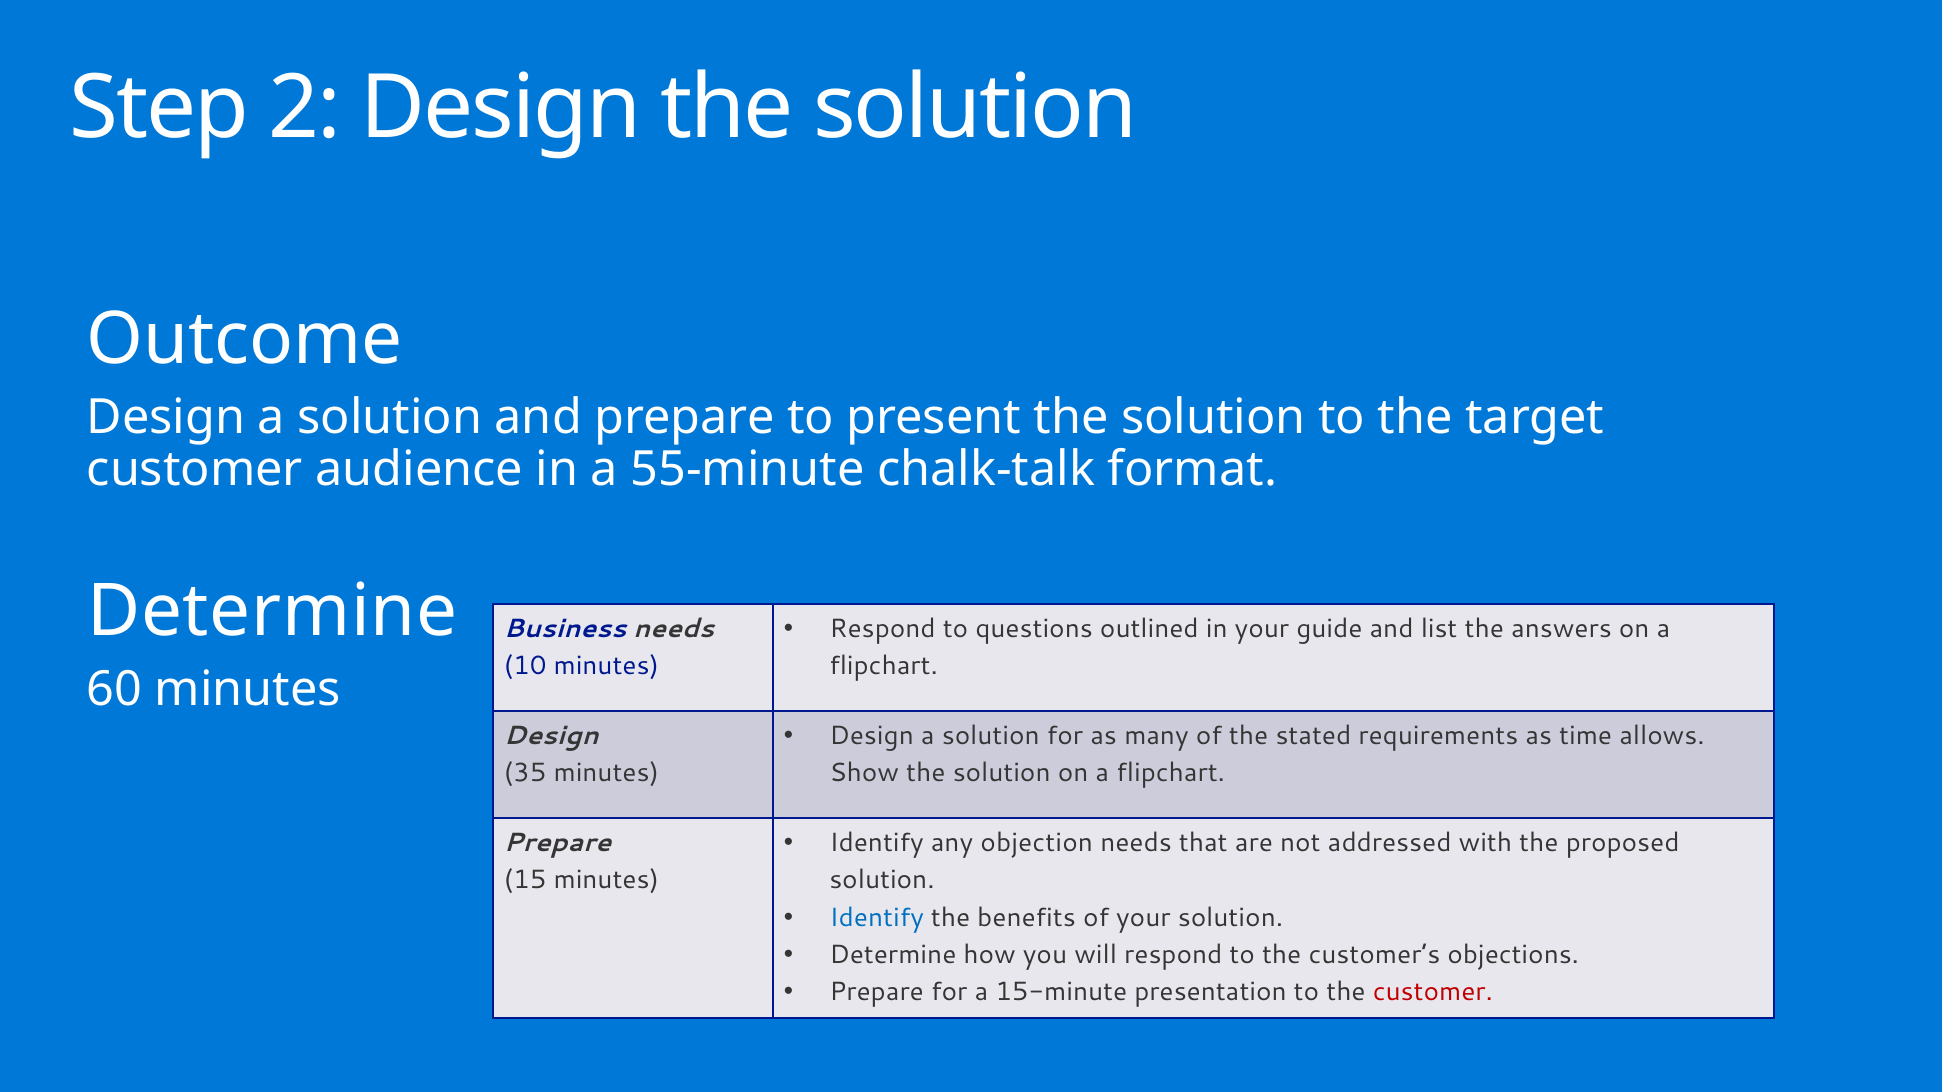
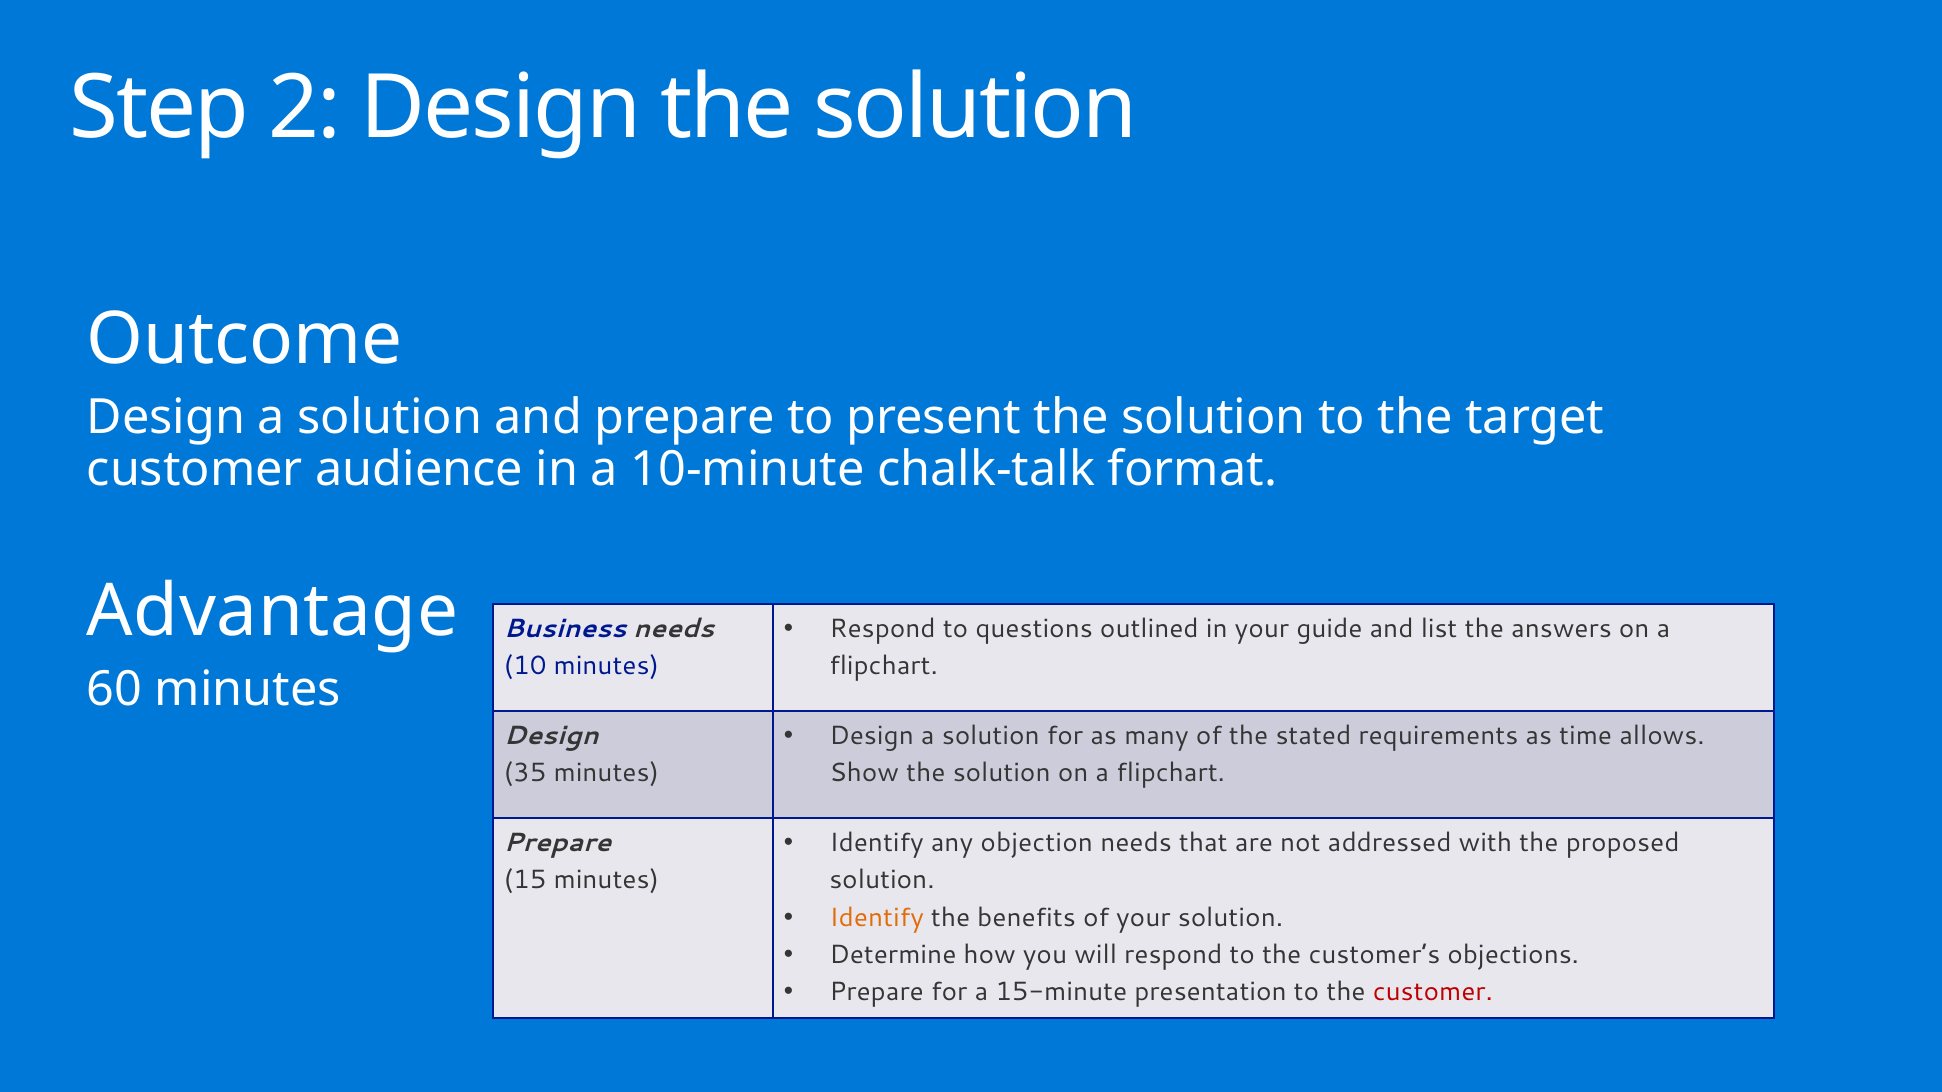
55-minute: 55-minute -> 10-minute
Determine at (272, 612): Determine -> Advantage
Identify at (877, 918) colour: blue -> orange
